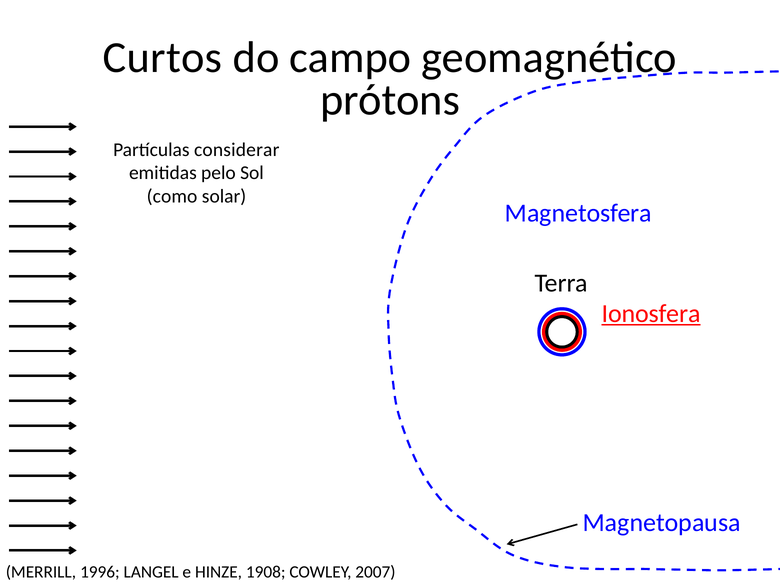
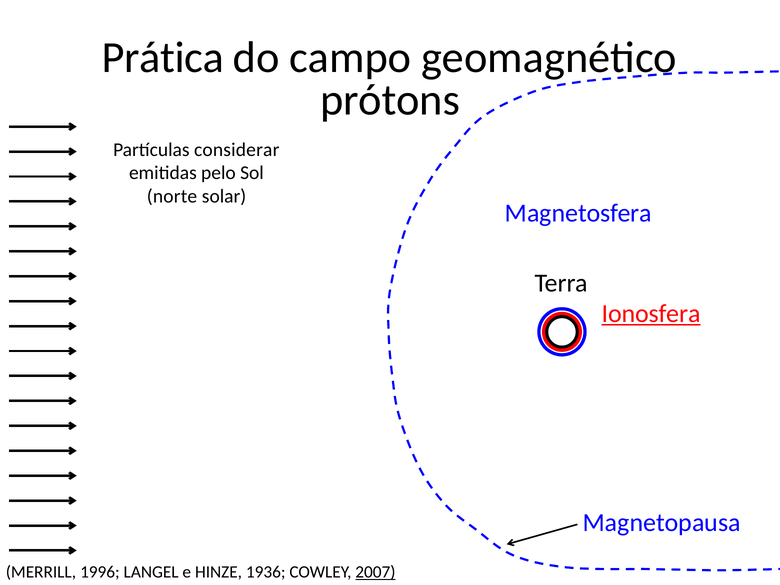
Curtos: Curtos -> Prática
como: como -> norte
1908: 1908 -> 1936
2007 underline: none -> present
